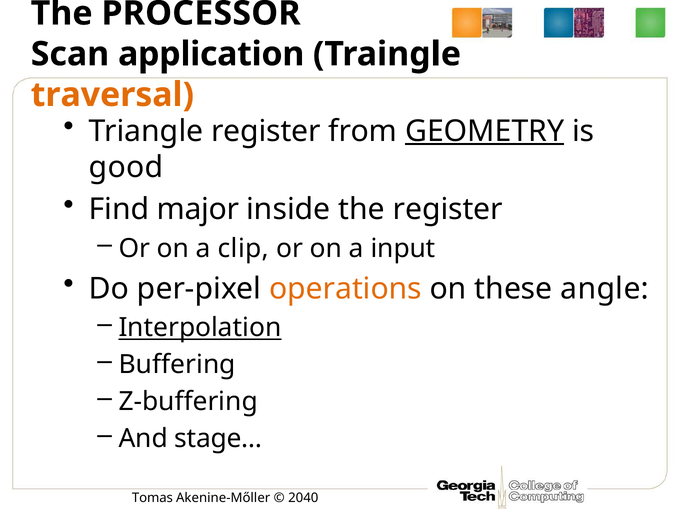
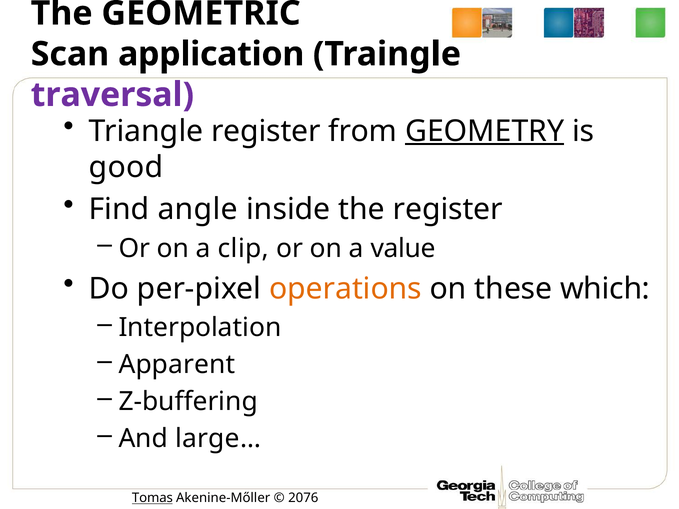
PROCESSOR: PROCESSOR -> GEOMETRIC
traversal colour: orange -> purple
major: major -> angle
input: input -> value
angle: angle -> which
Interpolation underline: present -> none
Buffering: Buffering -> Apparent
stage…: stage… -> large…
Tomas underline: none -> present
2040: 2040 -> 2076
